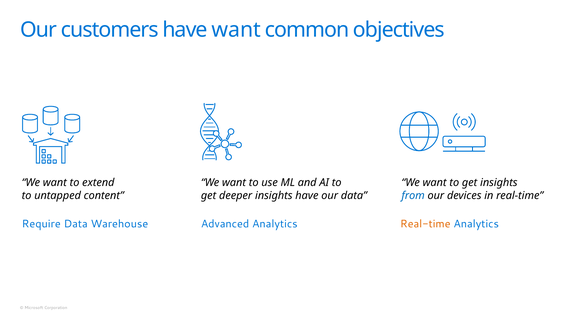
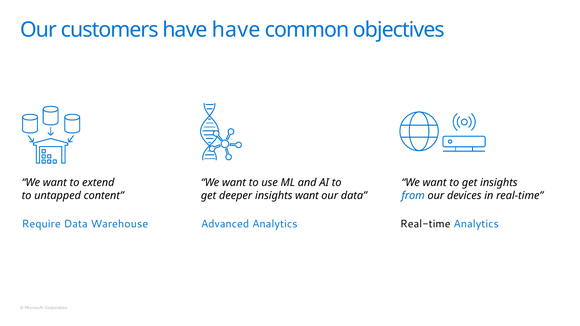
have want: want -> have
insights have: have -> want
Real-time at (425, 224) colour: orange -> black
